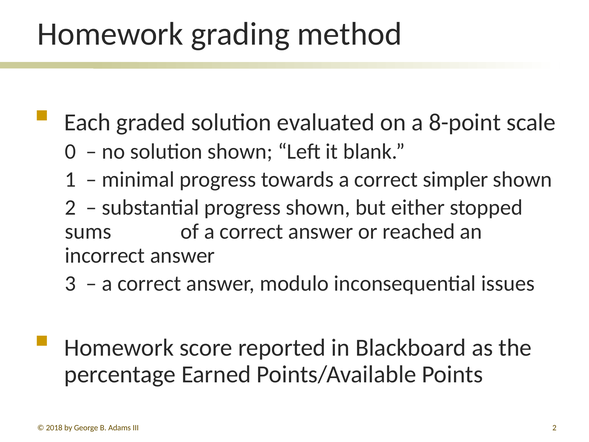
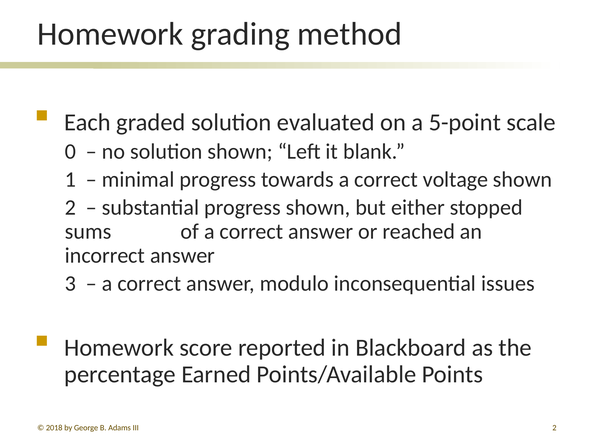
8-point: 8-point -> 5-point
simpler: simpler -> voltage
